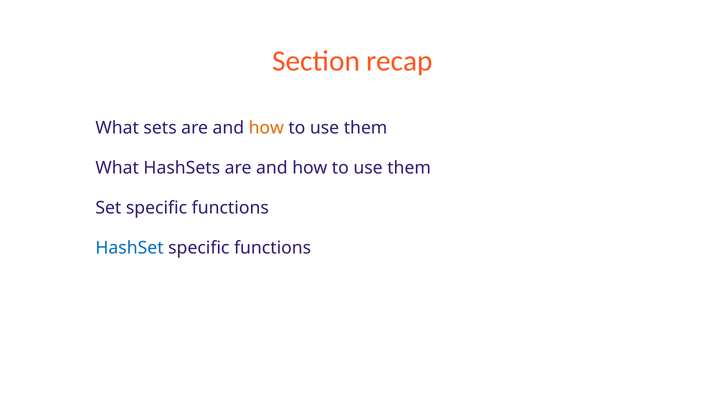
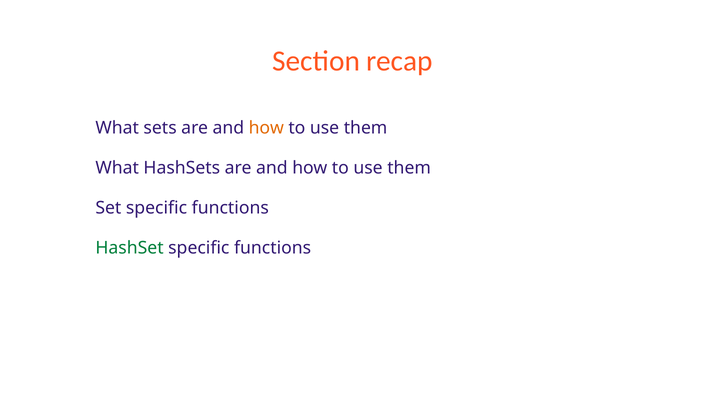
HashSet colour: blue -> green
